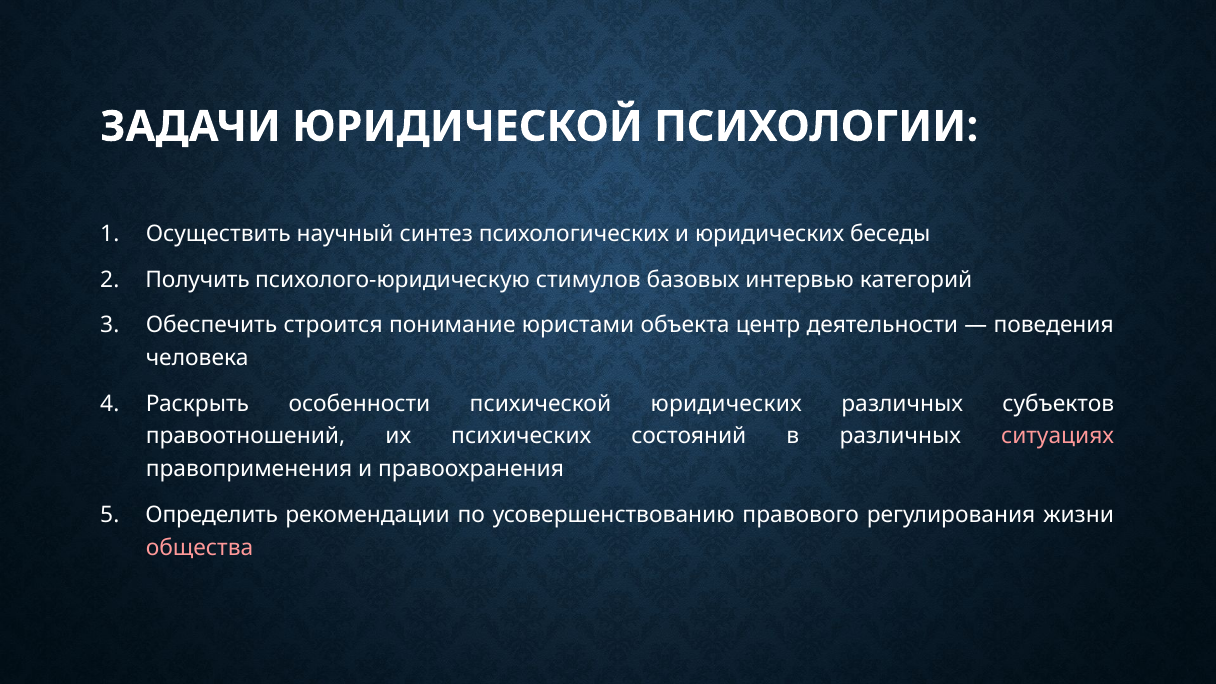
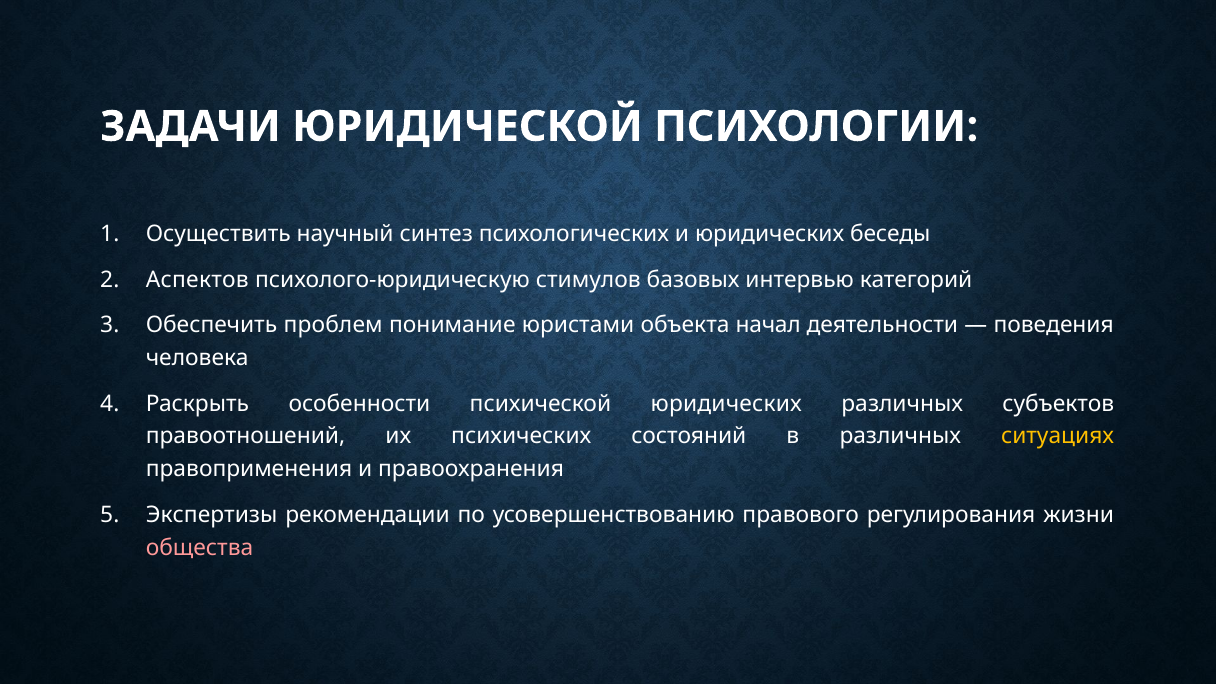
Получить: Получить -> Аспектов
строится: строится -> проблем
центр: центр -> начал
ситуациях colour: pink -> yellow
Определить: Определить -> Экспертизы
